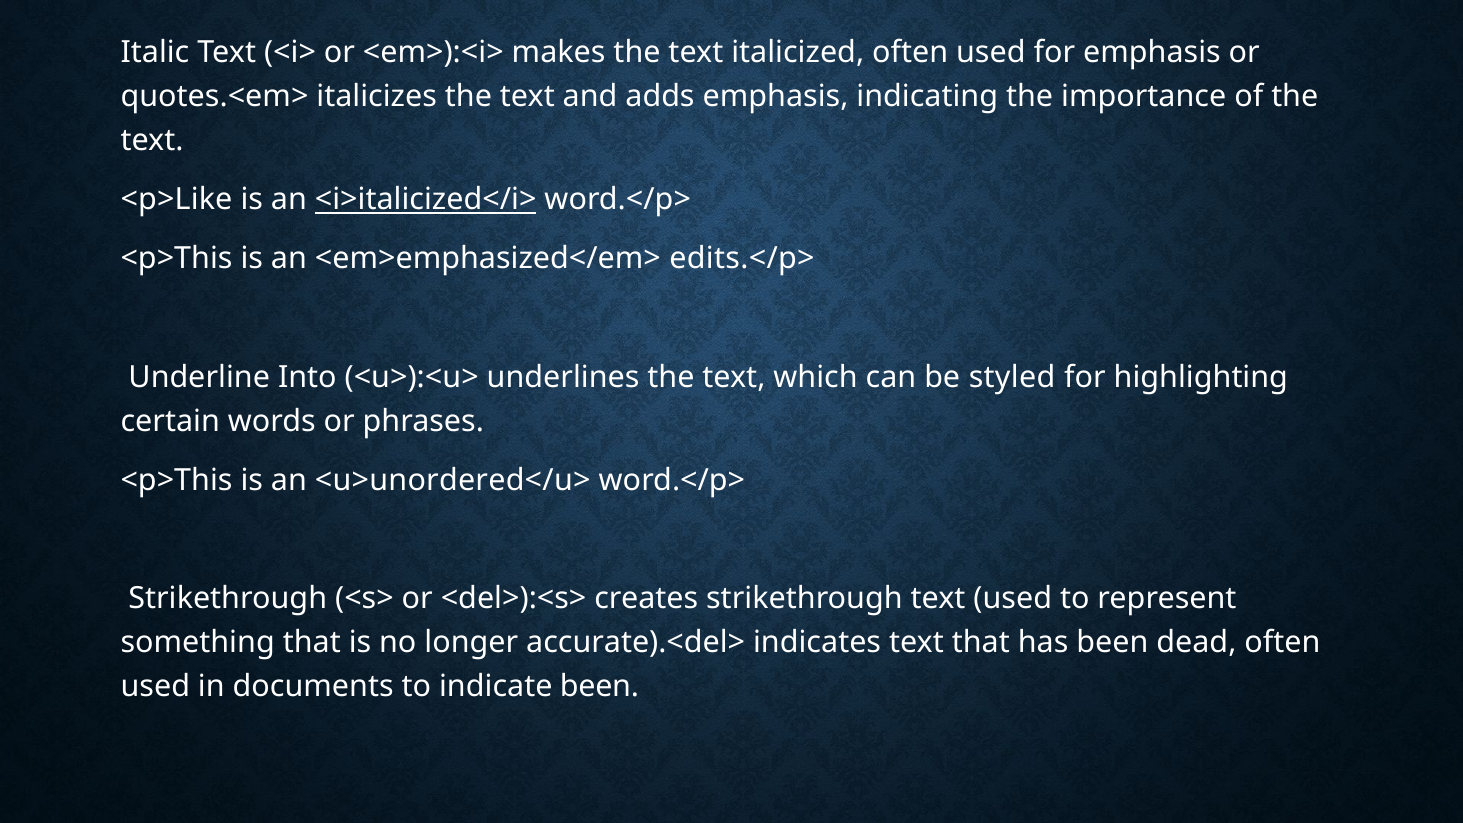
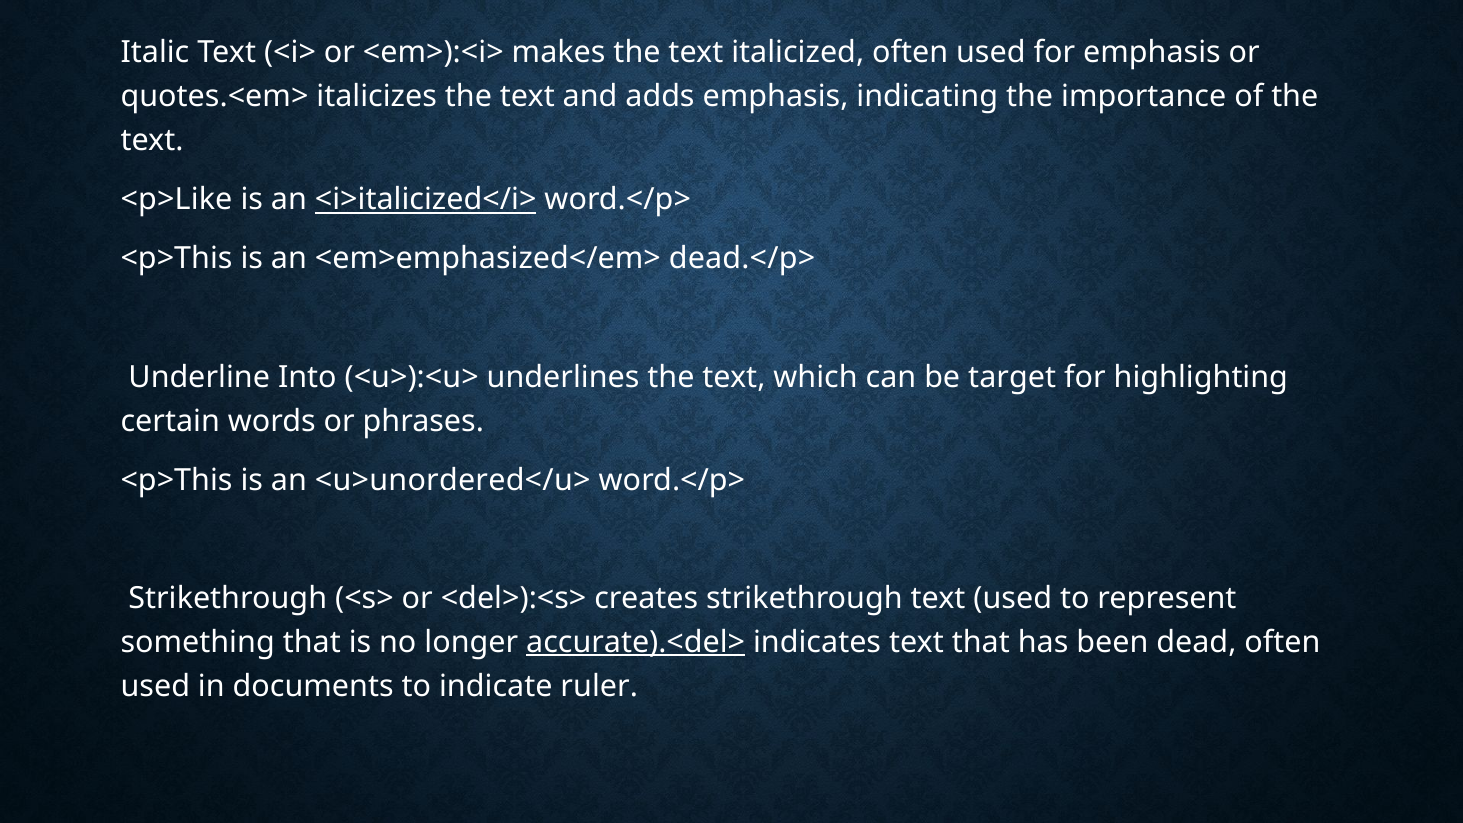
edits.</p>: edits.</p> -> dead.</p>
styled: styled -> target
accurate).<del> underline: none -> present
indicate been: been -> ruler
